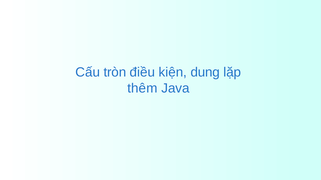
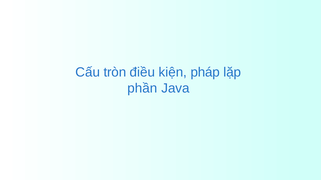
dung: dung -> pháp
thêm: thêm -> phần
